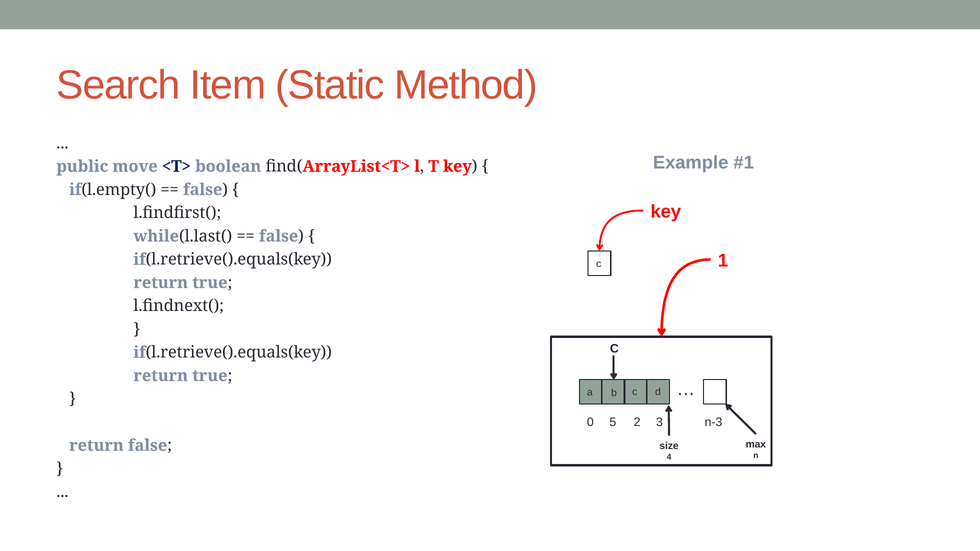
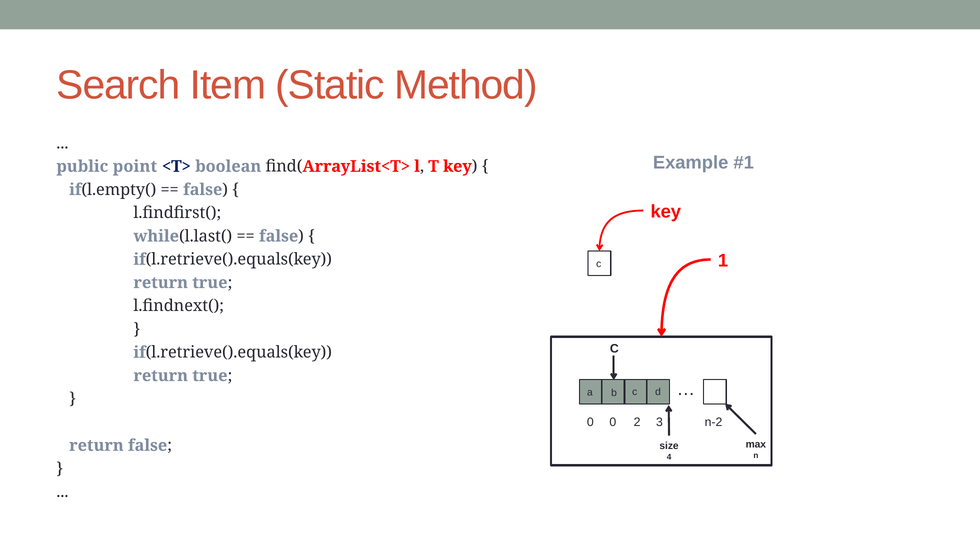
move: move -> point
0 5: 5 -> 0
n-3: n-3 -> n-2
